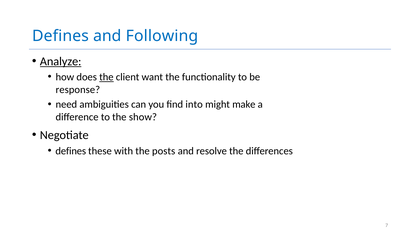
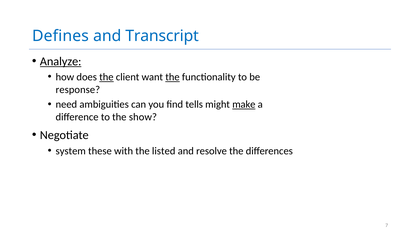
Following: Following -> Transcript
the at (172, 77) underline: none -> present
into: into -> tells
make underline: none -> present
defines at (71, 151): defines -> system
posts: posts -> listed
